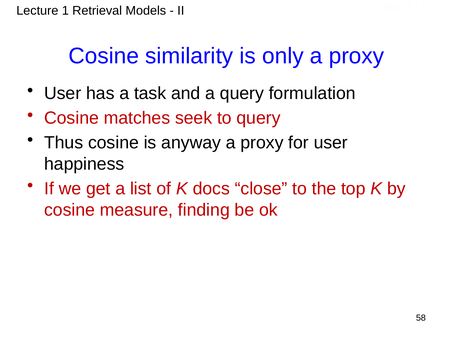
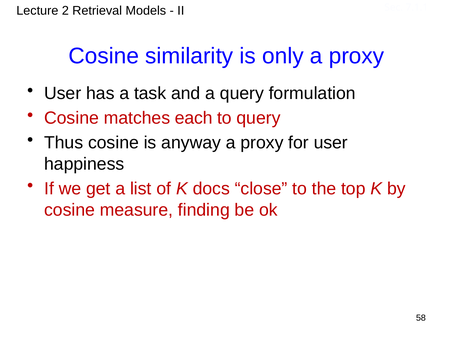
1: 1 -> 2
seek: seek -> each
